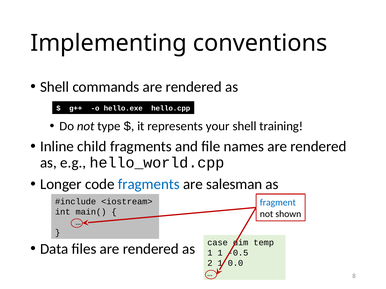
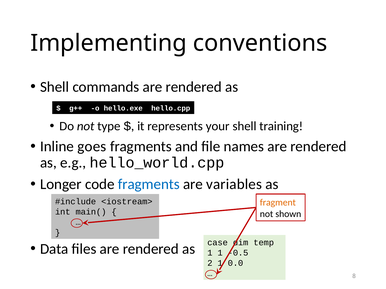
child: child -> goes
salesman: salesman -> variables
fragment colour: blue -> orange
